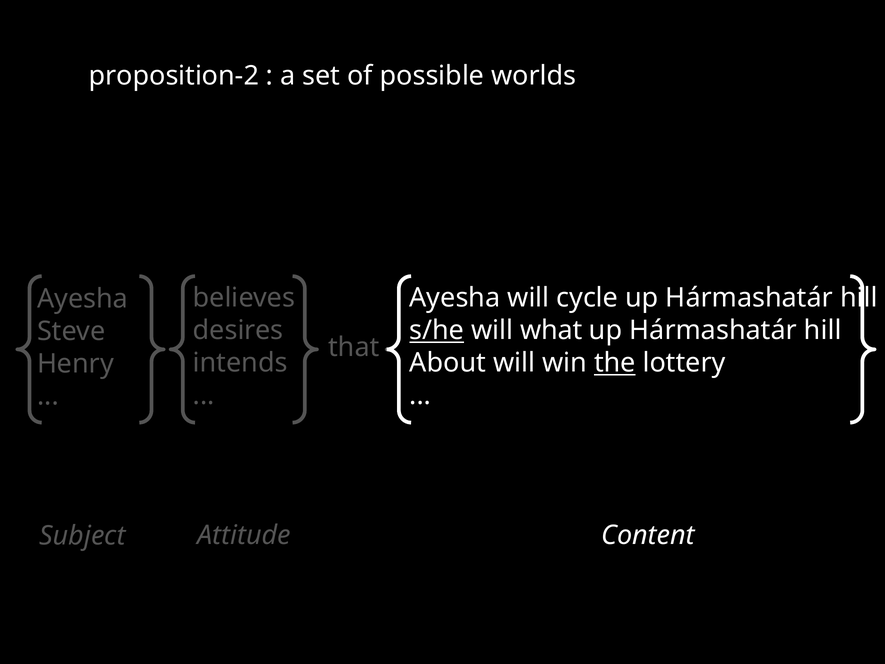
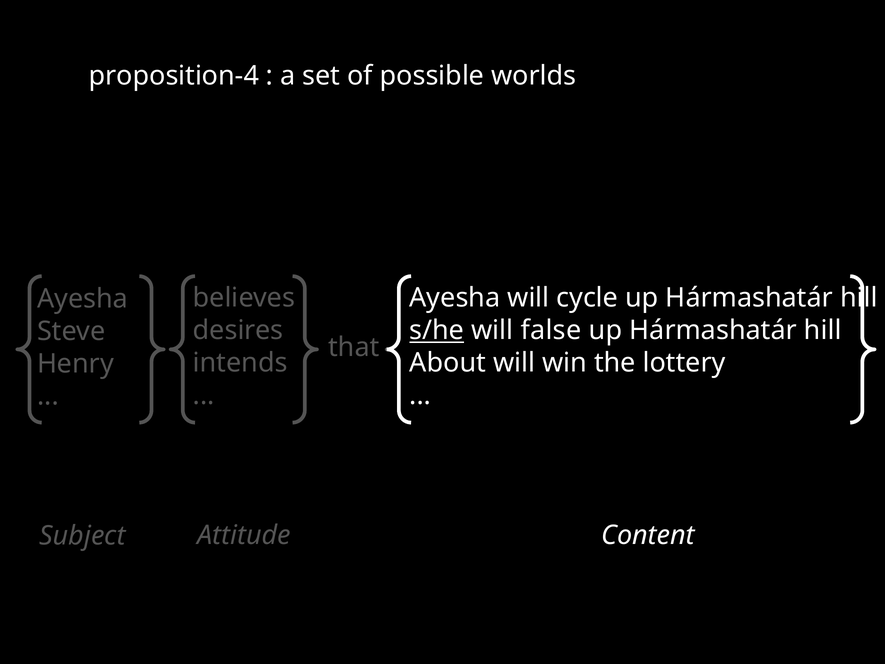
proposition-2: proposition-2 -> proposition-4
what: what -> false
the underline: present -> none
